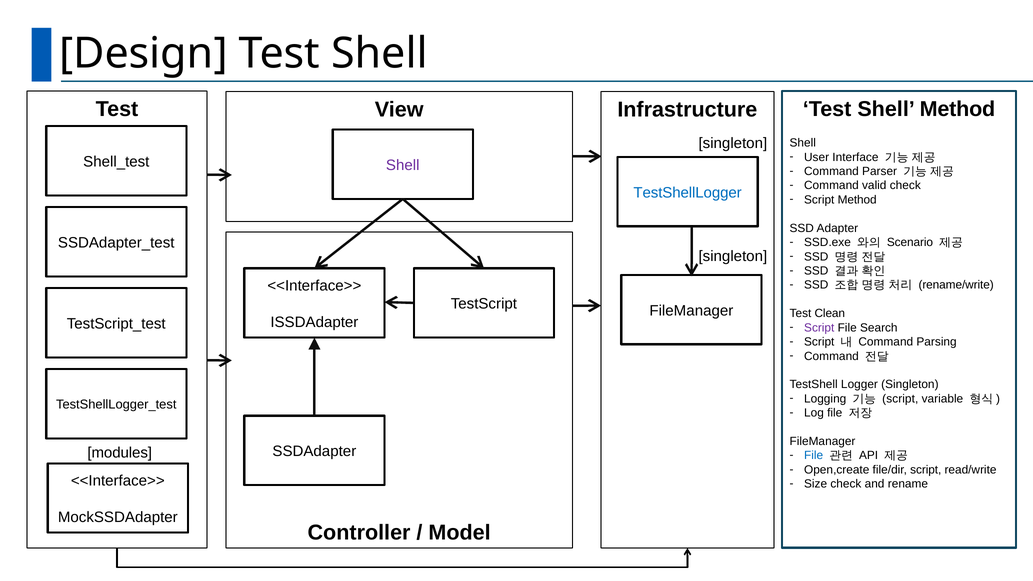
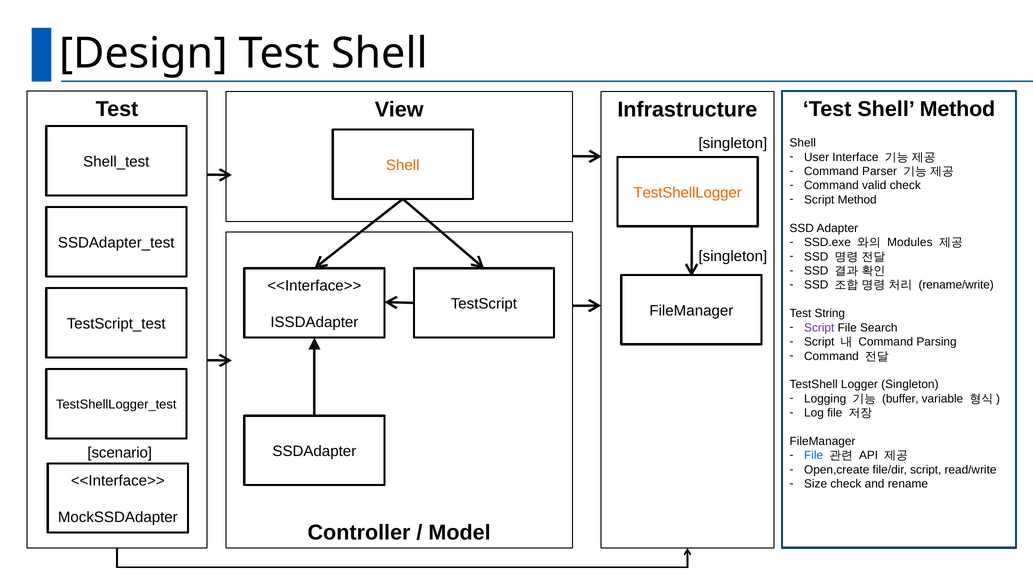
Shell at (403, 165) colour: purple -> orange
TestShellLogger colour: blue -> orange
Scenario: Scenario -> Modules
Clean: Clean -> String
script at (900, 399): script -> buffer
modules: modules -> scenario
